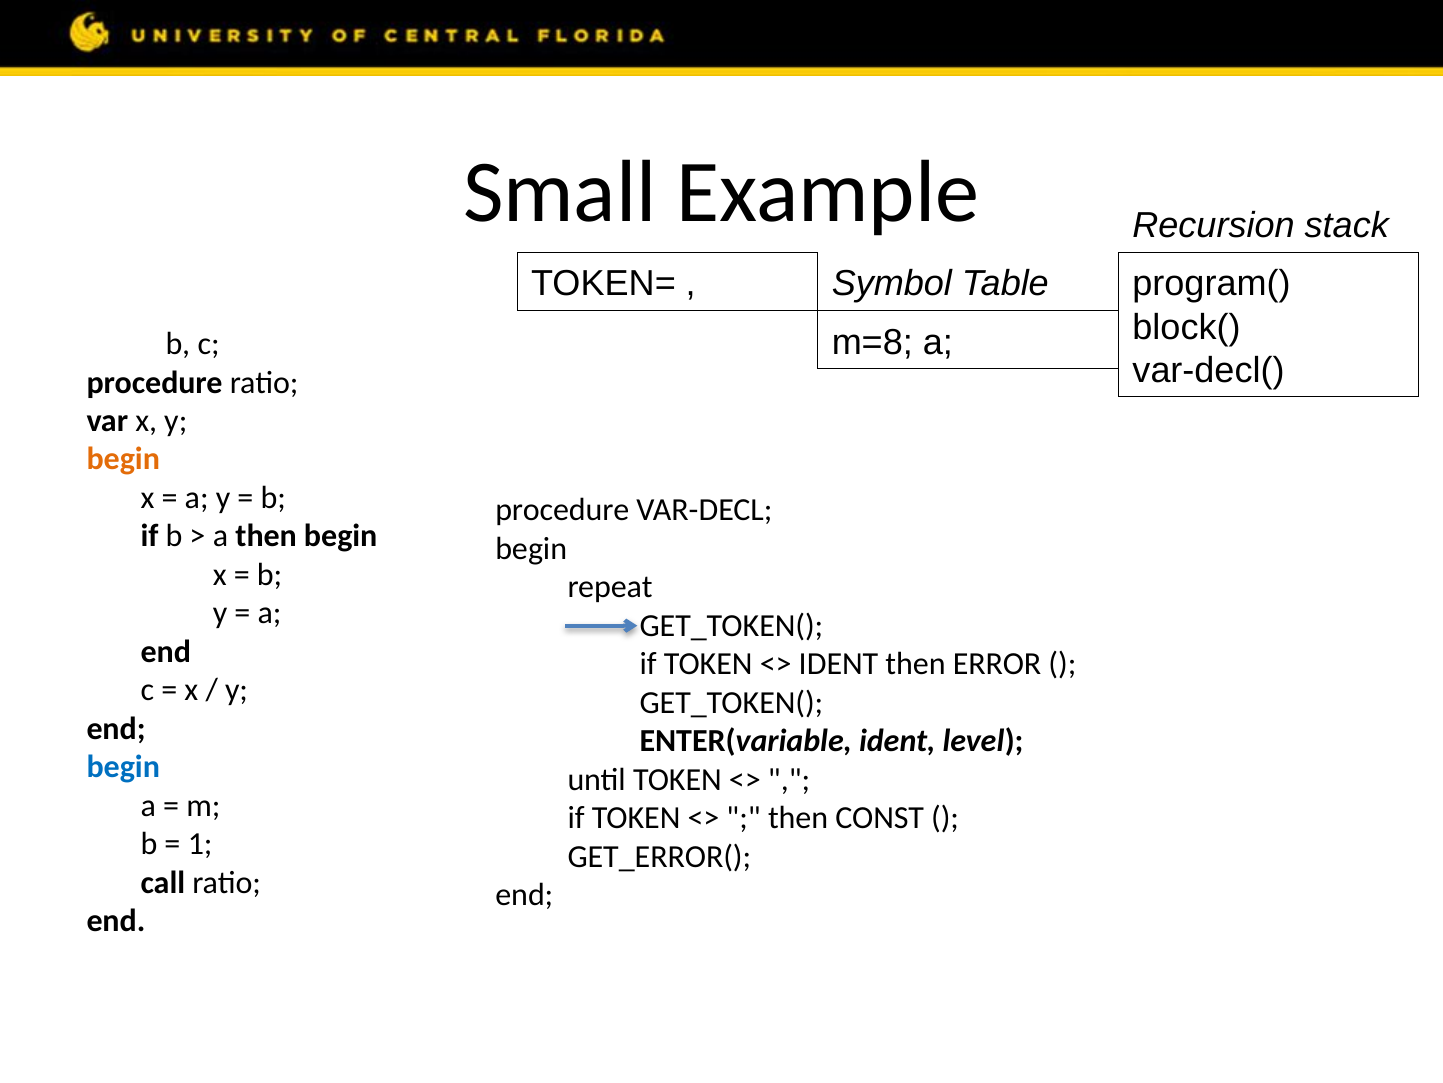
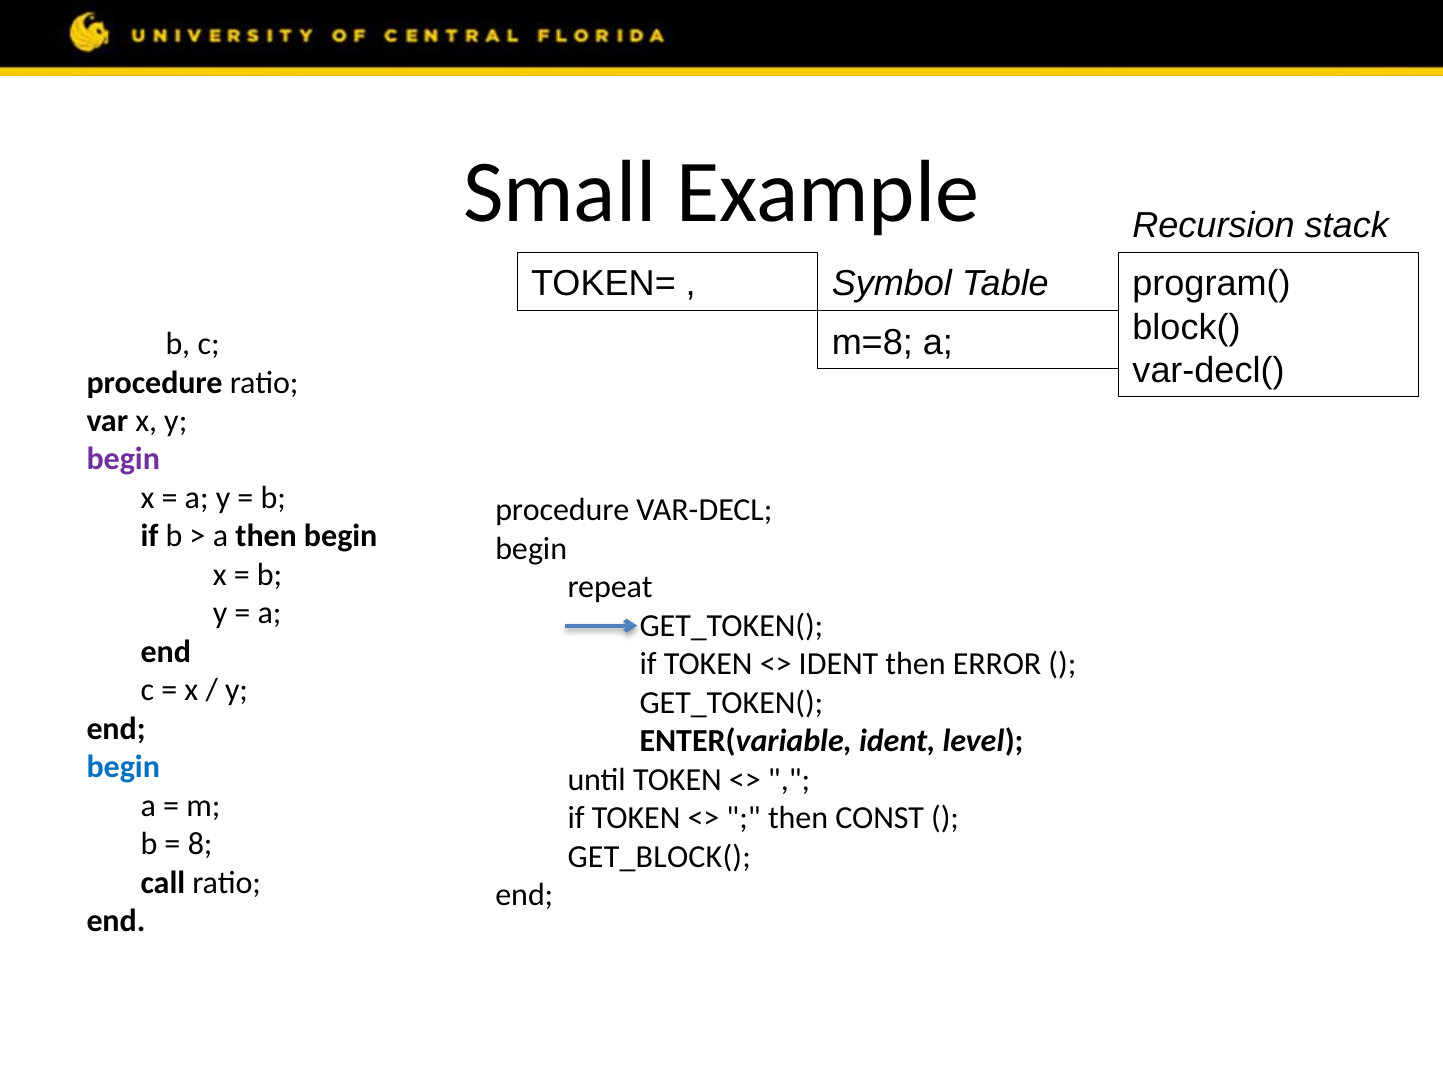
begin at (123, 459) colour: orange -> purple
1 at (200, 844): 1 -> 8
GET_ERROR(: GET_ERROR( -> GET_BLOCK(
